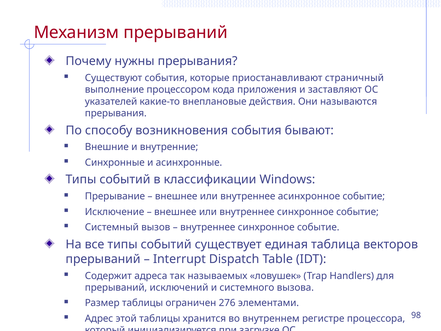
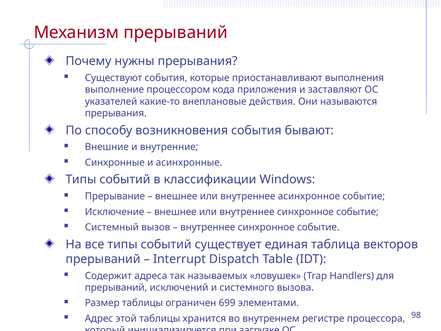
страничный: страничный -> выполнения
276: 276 -> 699
